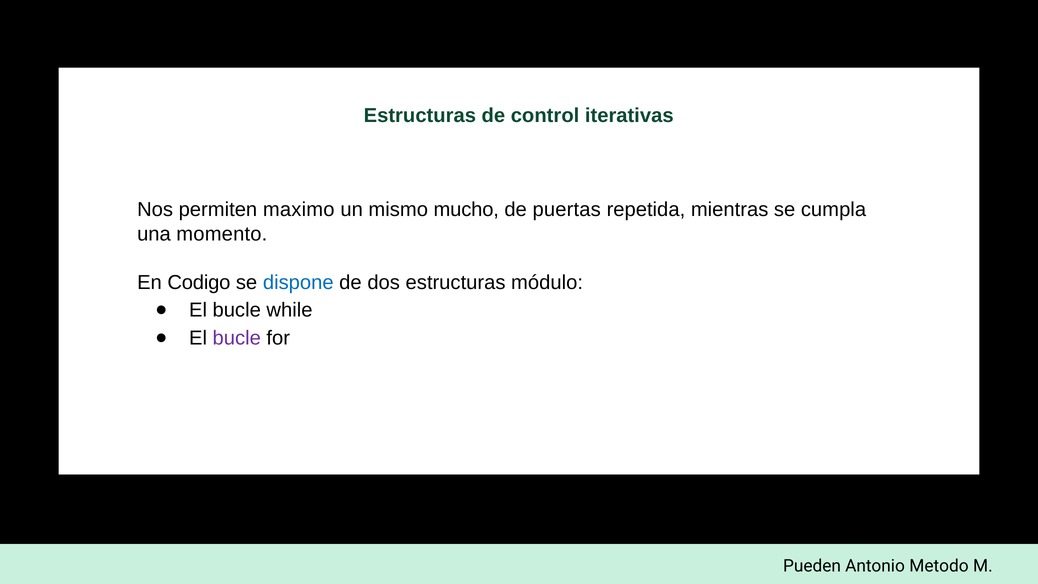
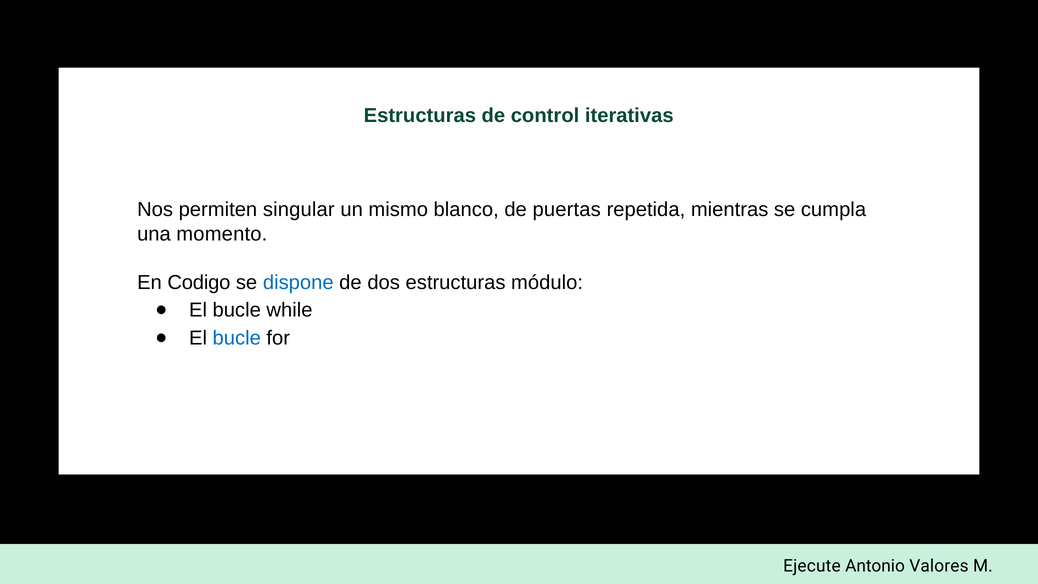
maximo: maximo -> singular
mucho: mucho -> blanco
bucle at (237, 338) colour: purple -> blue
Pueden: Pueden -> Ejecute
Metodo: Metodo -> Valores
